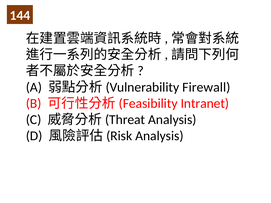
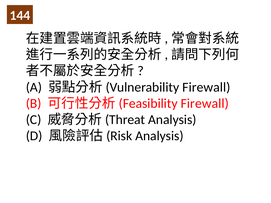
Intranet at (205, 104): Intranet -> Firewall
